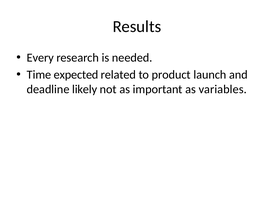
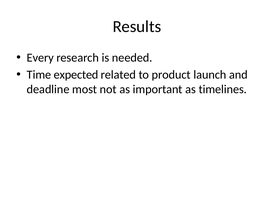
likely: likely -> most
variables: variables -> timelines
